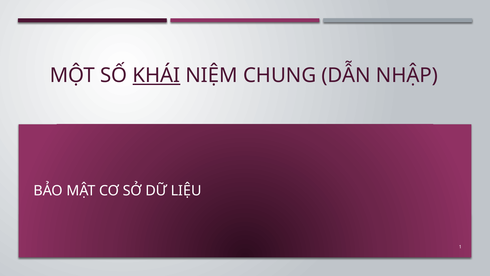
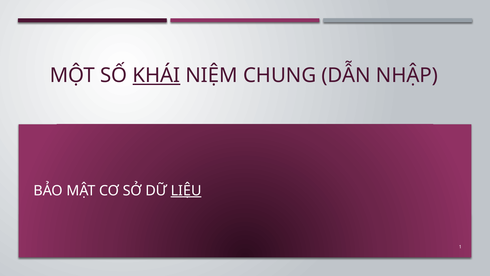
LIỆU underline: none -> present
